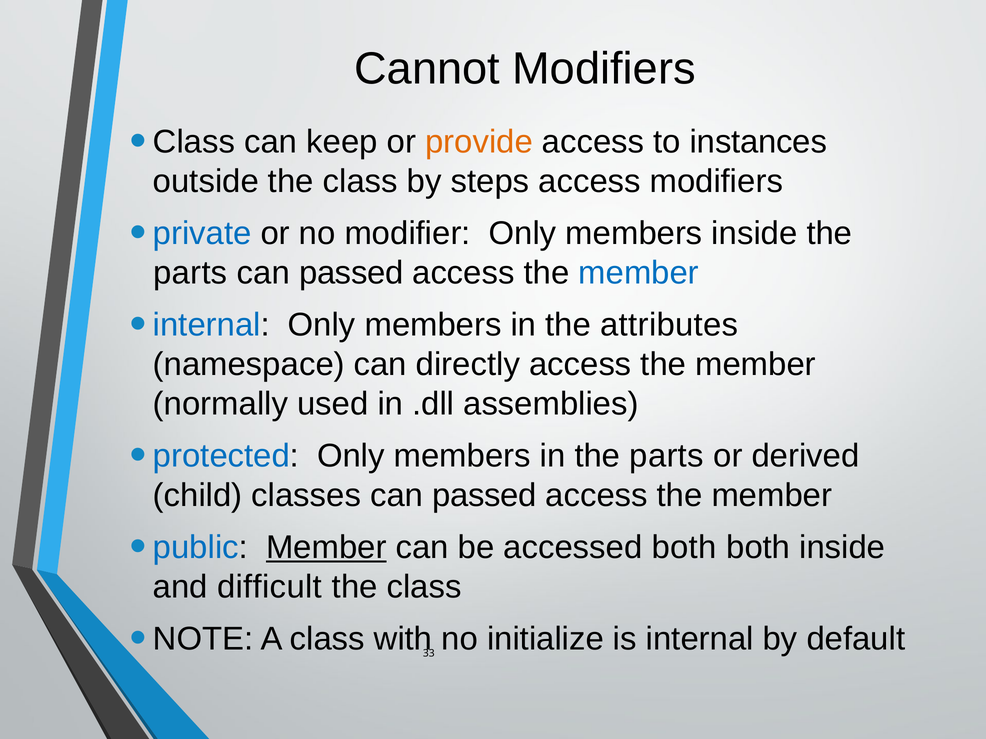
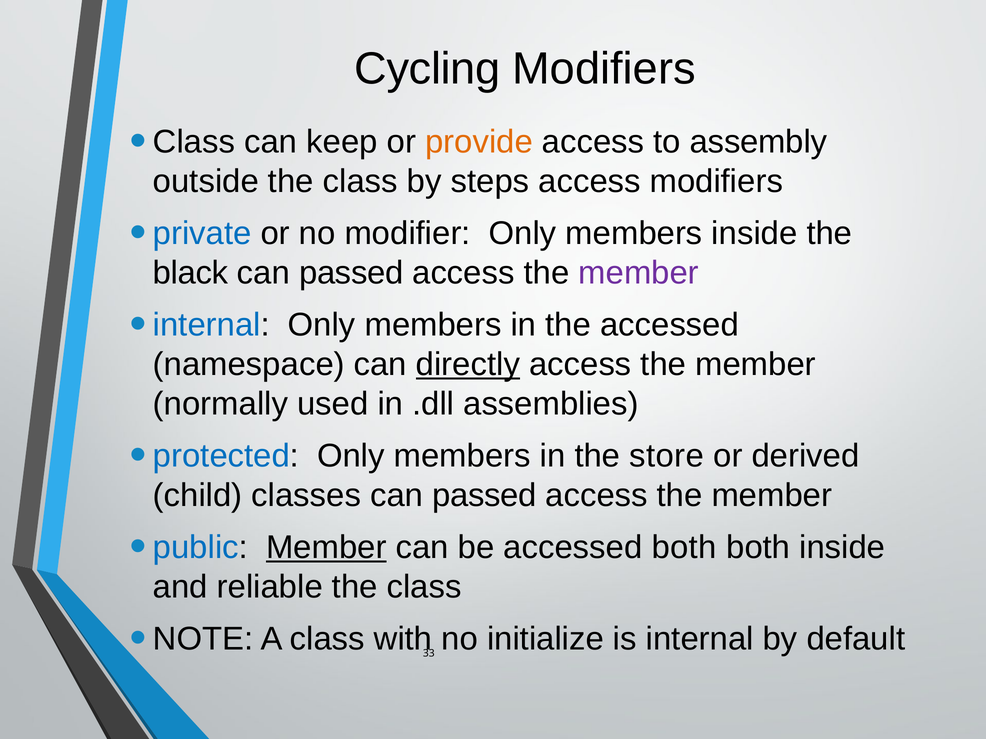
Cannot: Cannot -> Cycling
instances: instances -> assembly
parts at (190, 273): parts -> black
member at (639, 273) colour: blue -> purple
the attributes: attributes -> accessed
directly underline: none -> present
in the parts: parts -> store
difficult: difficult -> reliable
